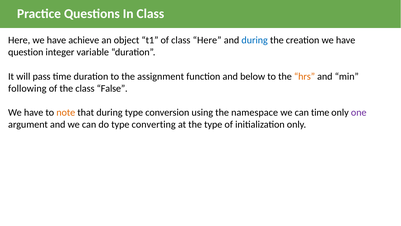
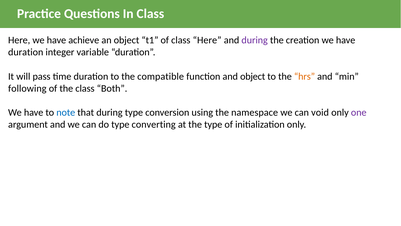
during at (255, 40) colour: blue -> purple
question at (26, 52): question -> duration
assignment: assignment -> compatible
and below: below -> object
False: False -> Both
note colour: orange -> blue
can time: time -> void
